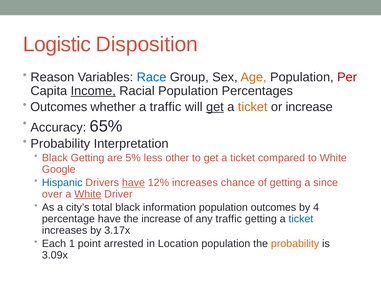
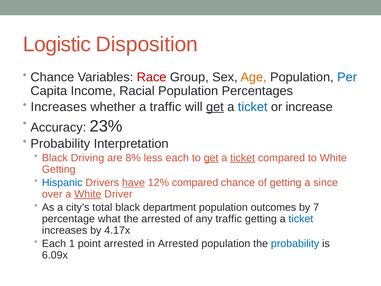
Reason at (52, 77): Reason -> Chance
Race colour: blue -> red
Per colour: red -> blue
Income underline: present -> none
Outcomes at (59, 107): Outcomes -> Increases
ticket at (253, 107) colour: orange -> blue
65%: 65% -> 23%
Black Getting: Getting -> Driving
5%: 5% -> 8%
less other: other -> each
get at (211, 158) underline: none -> present
ticket at (243, 158) underline: none -> present
Google at (59, 169): Google -> Getting
12% increases: increases -> compared
information: information -> department
4: 4 -> 7
percentage have: have -> what
the increase: increase -> arrested
3.17x: 3.17x -> 4.17x
in Location: Location -> Arrested
probability at (295, 243) colour: orange -> blue
3.09x: 3.09x -> 6.09x
